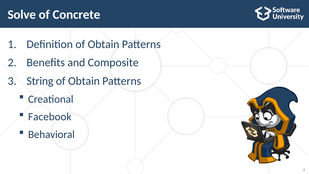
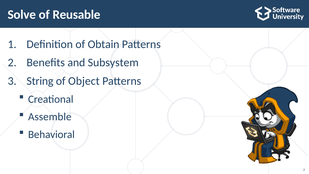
Concrete: Concrete -> Reusable
Composite: Composite -> Subsystem
Obtain at (84, 81): Obtain -> Object
Facebook: Facebook -> Assemble
